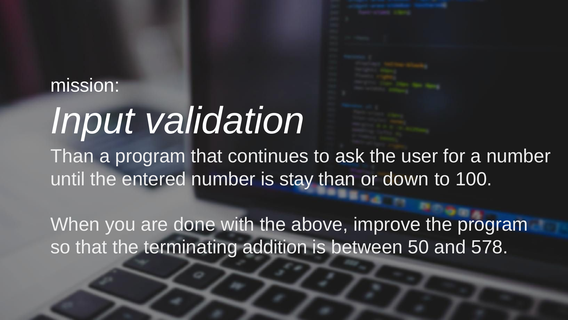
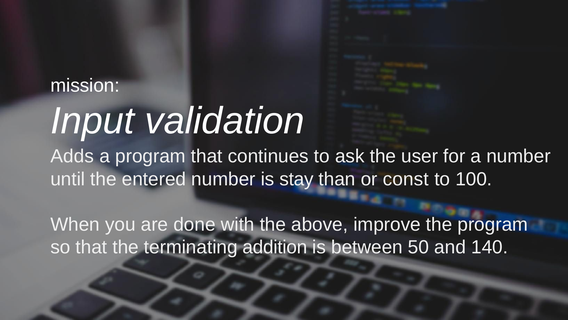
Than at (72, 156): Than -> Adds
down: down -> const
578: 578 -> 140
